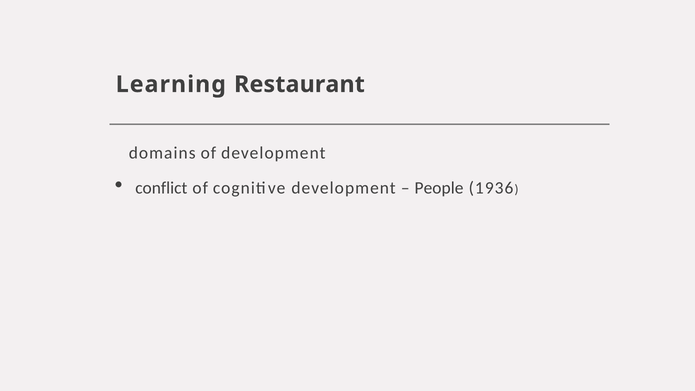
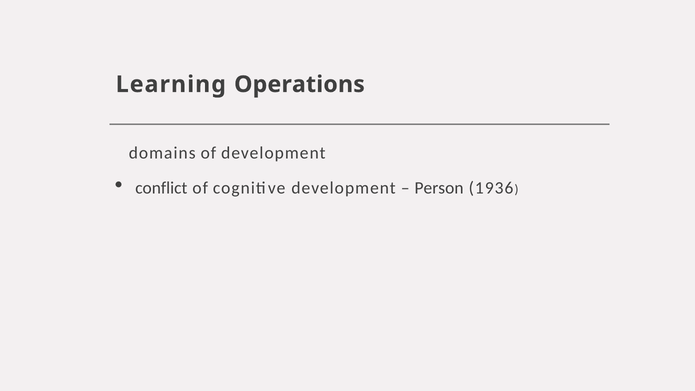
Restaurant: Restaurant -> Operations
People: People -> Person
